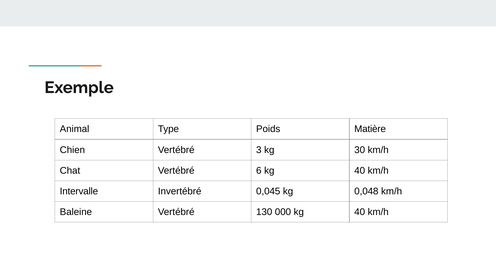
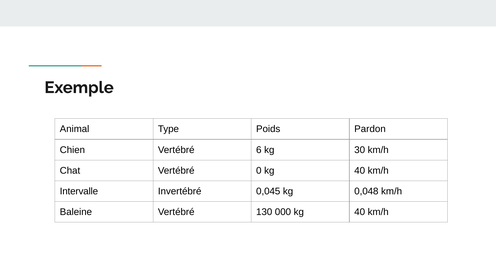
Matière: Matière -> Pardon
3: 3 -> 6
6: 6 -> 0
